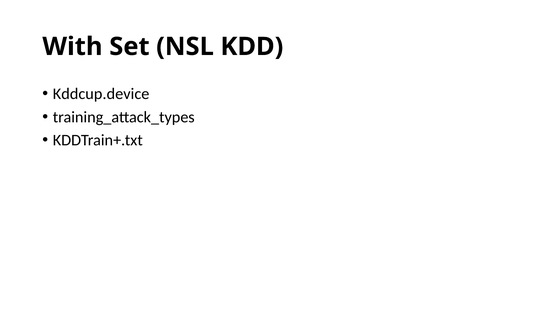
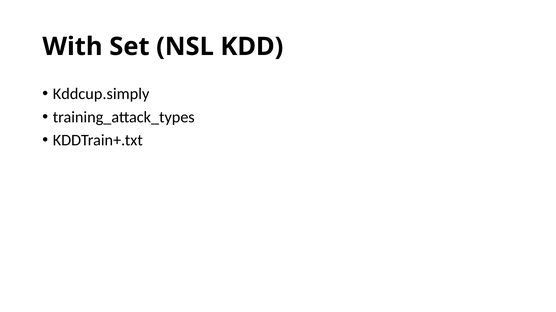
Kddcup.device: Kddcup.device -> Kddcup.simply
